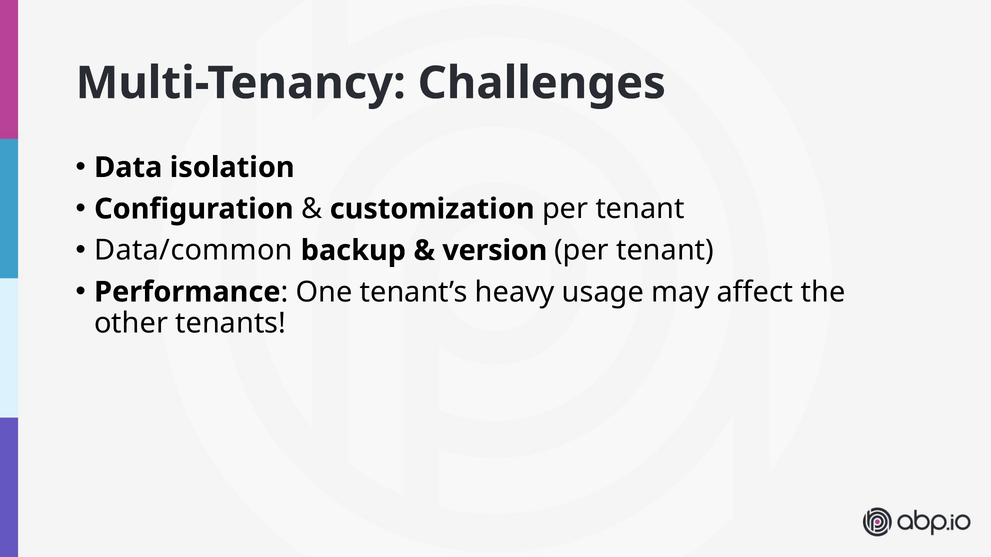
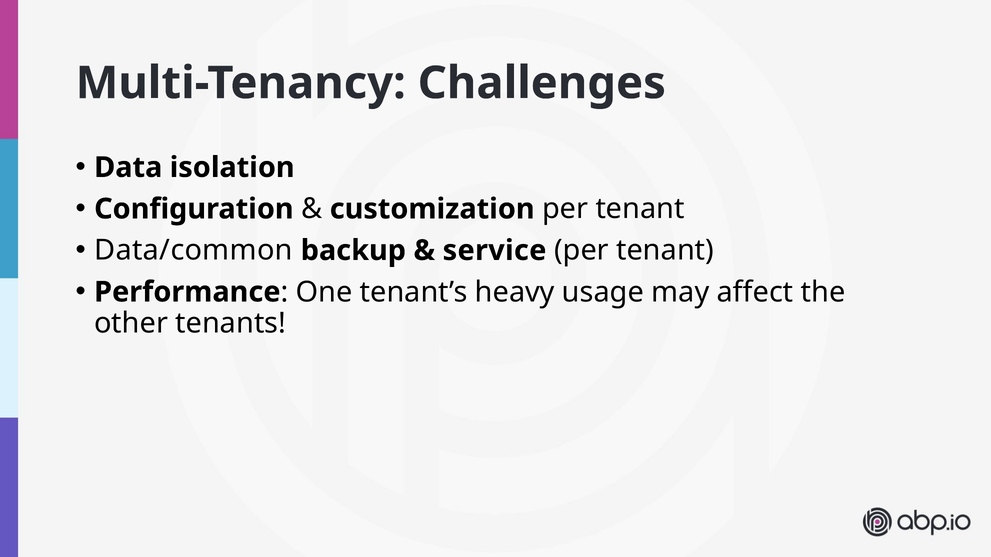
version: version -> service
